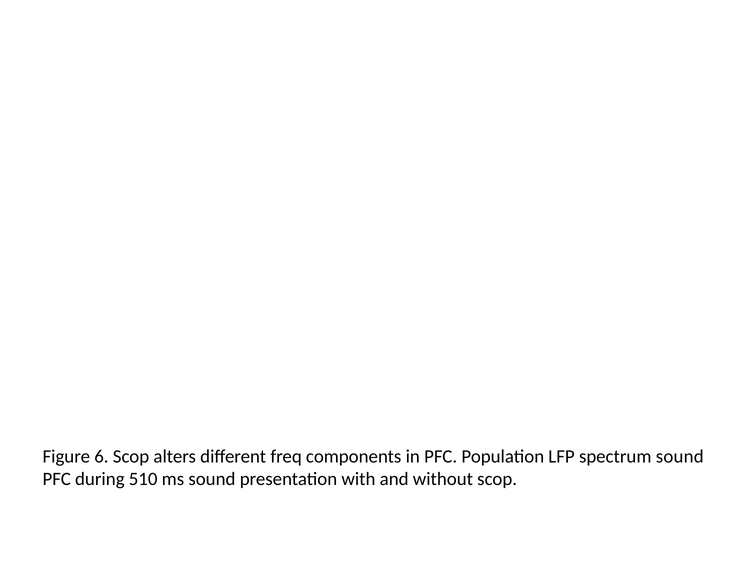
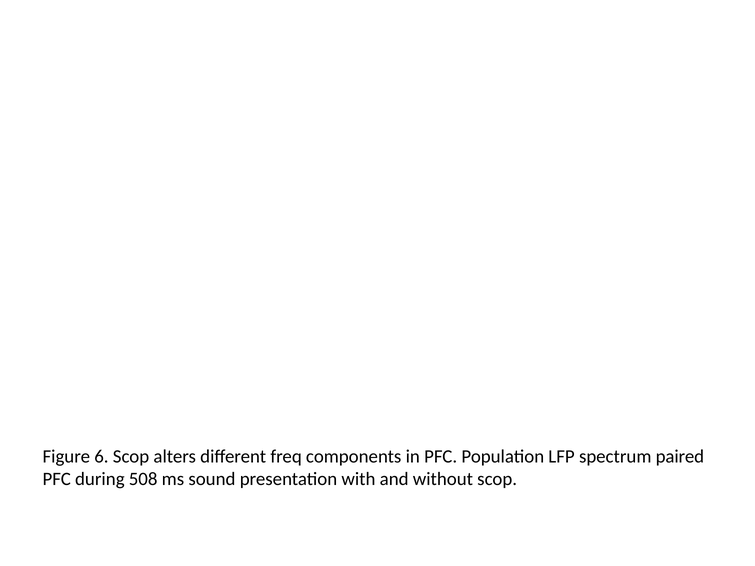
spectrum sound: sound -> paired
510: 510 -> 508
